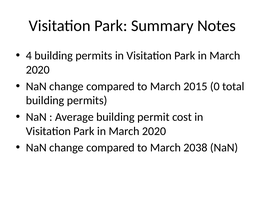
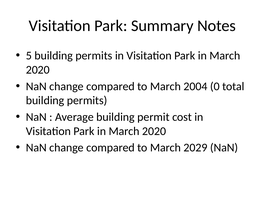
4: 4 -> 5
2015: 2015 -> 2004
2038: 2038 -> 2029
